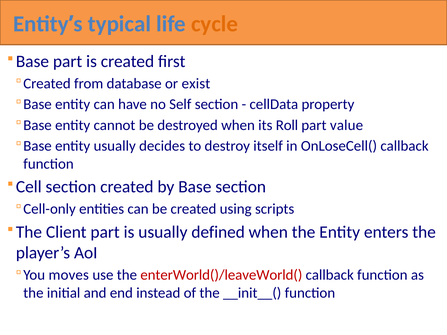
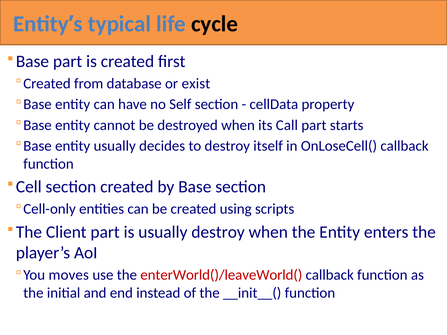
cycle colour: orange -> black
Roll: Roll -> Call
value: value -> starts
usually defined: defined -> destroy
